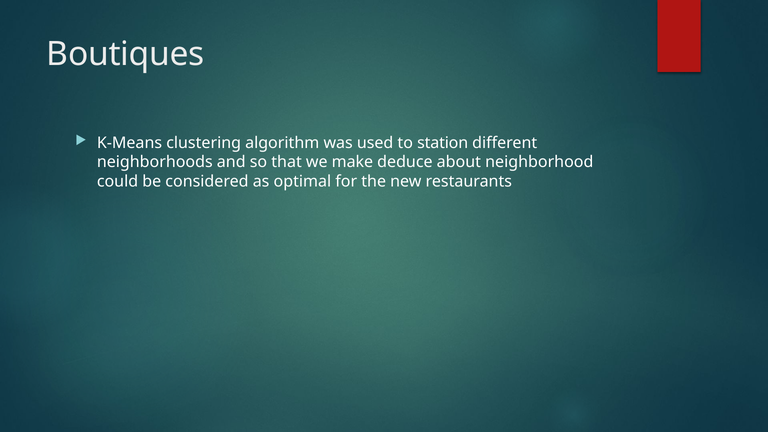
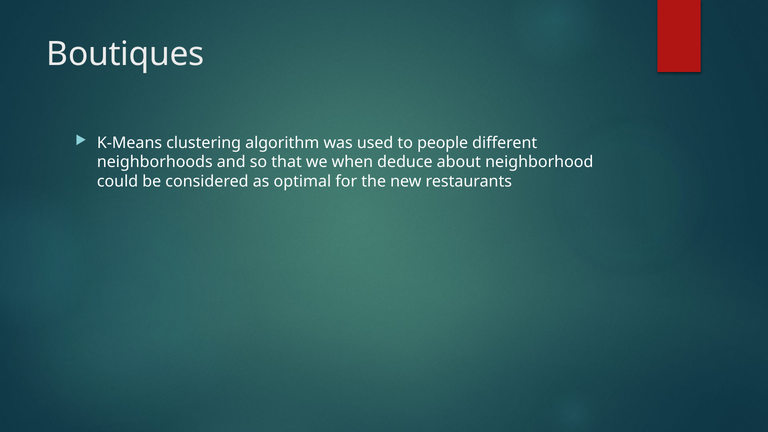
station: station -> people
make: make -> when
